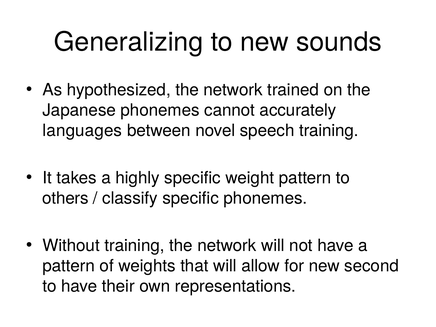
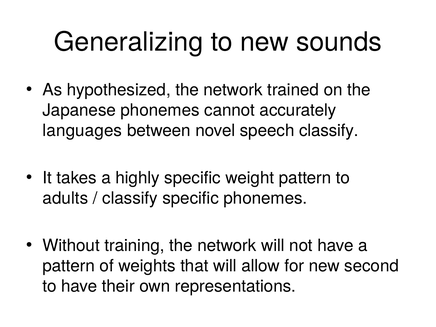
speech training: training -> classify
others: others -> adults
